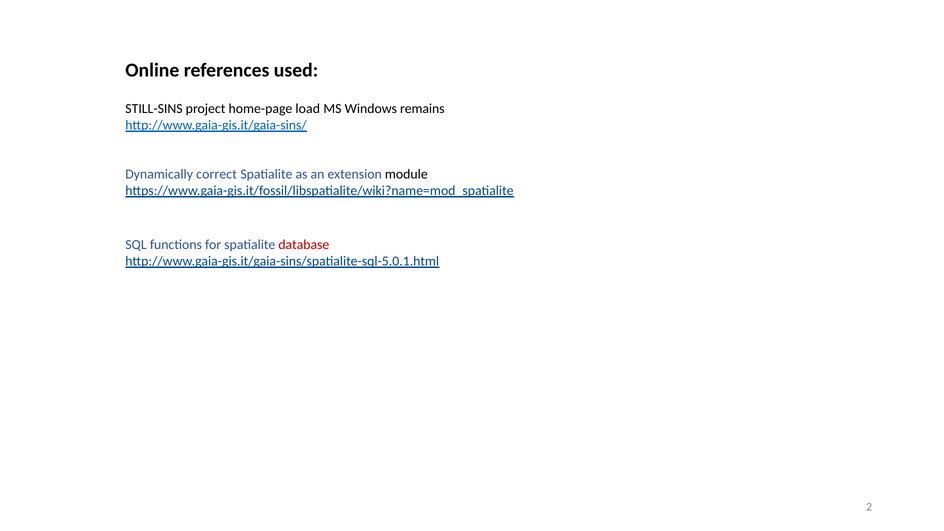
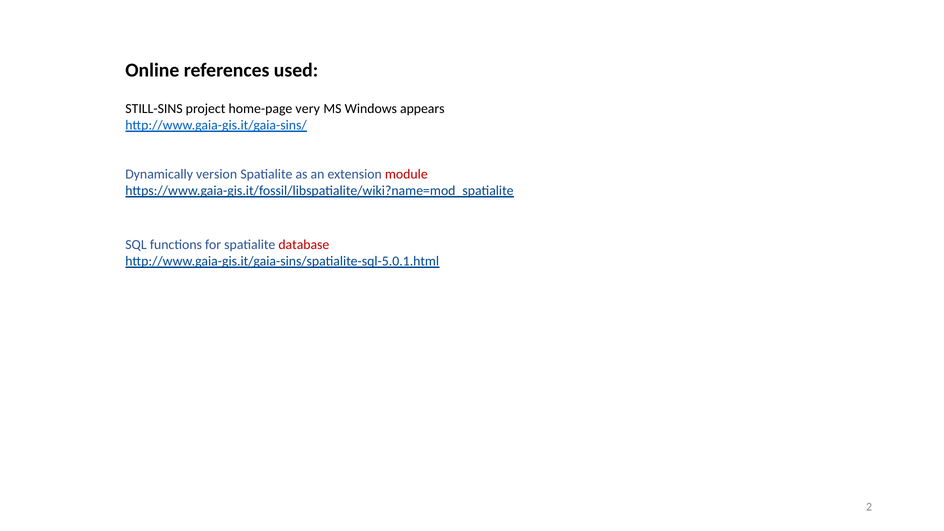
load: load -> very
remains: remains -> appears
correct: correct -> version
module colour: black -> red
